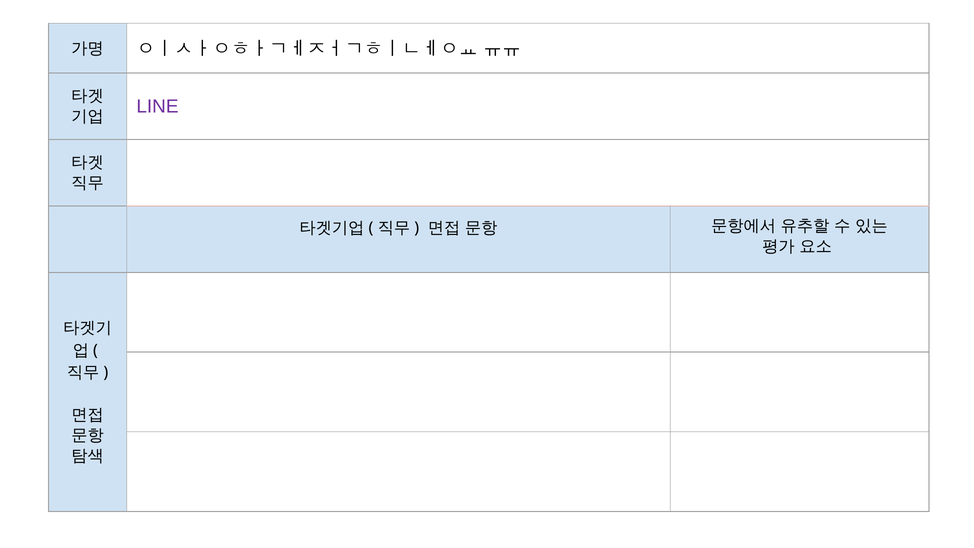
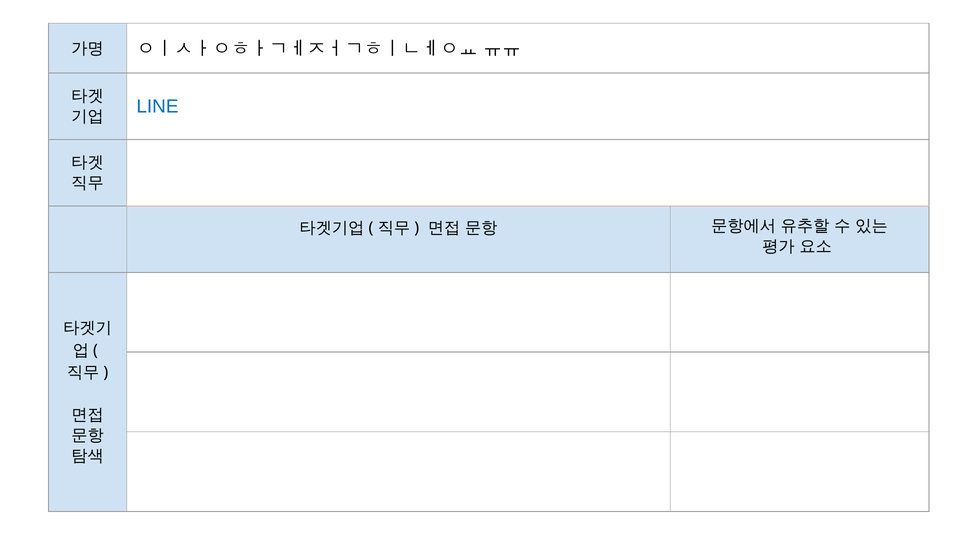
LINE colour: purple -> blue
